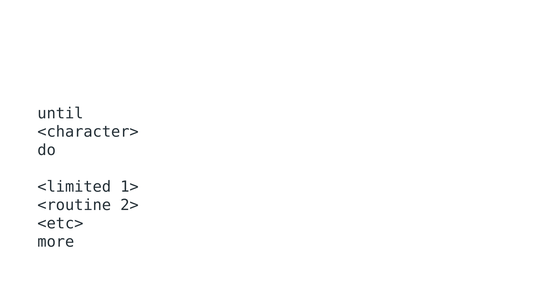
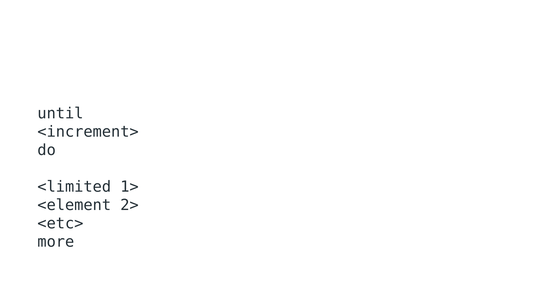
<character>: <character> -> <increment>
<routine: <routine -> <element
